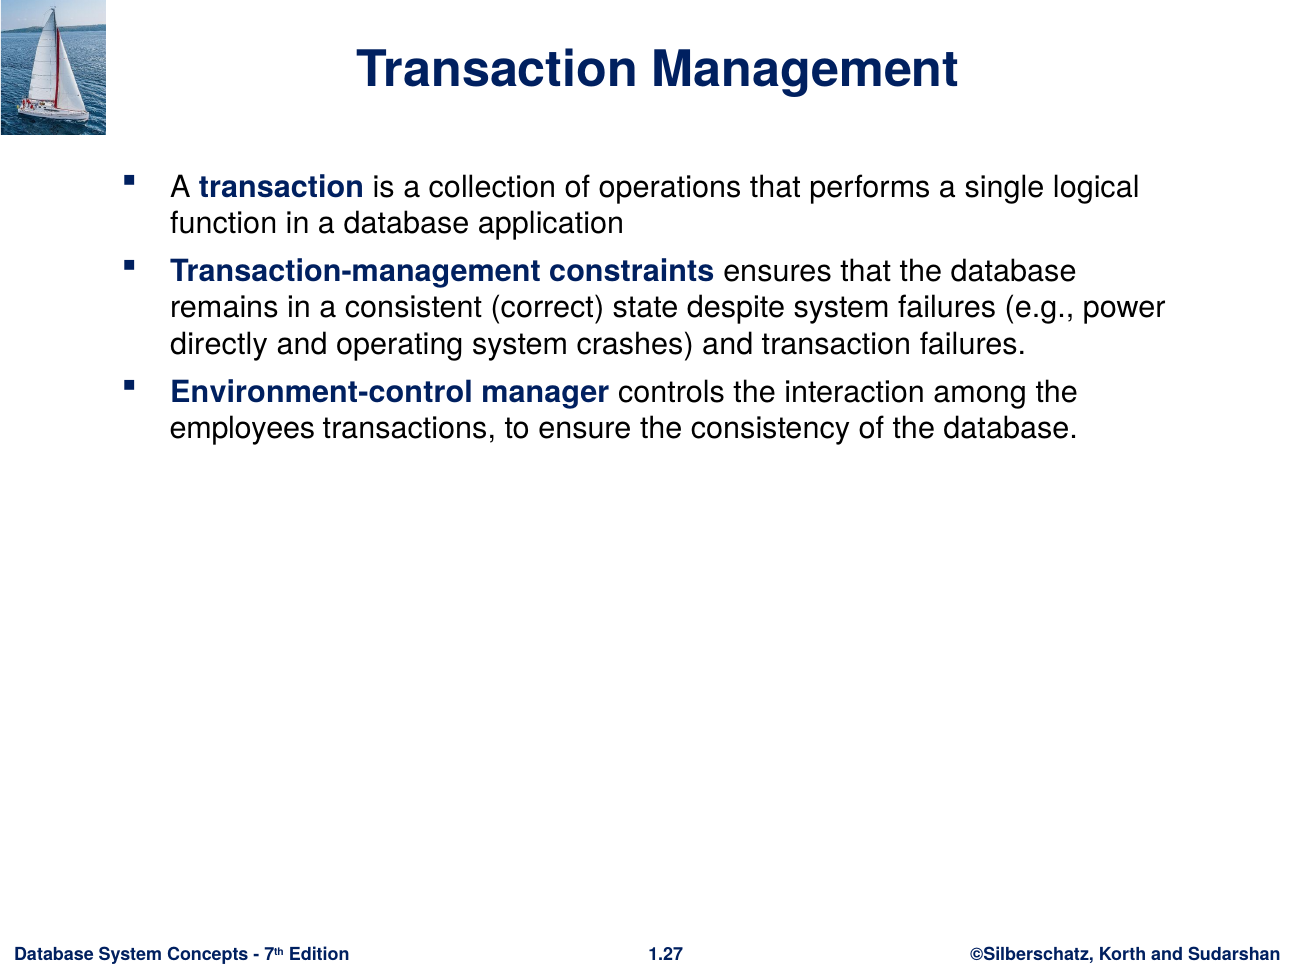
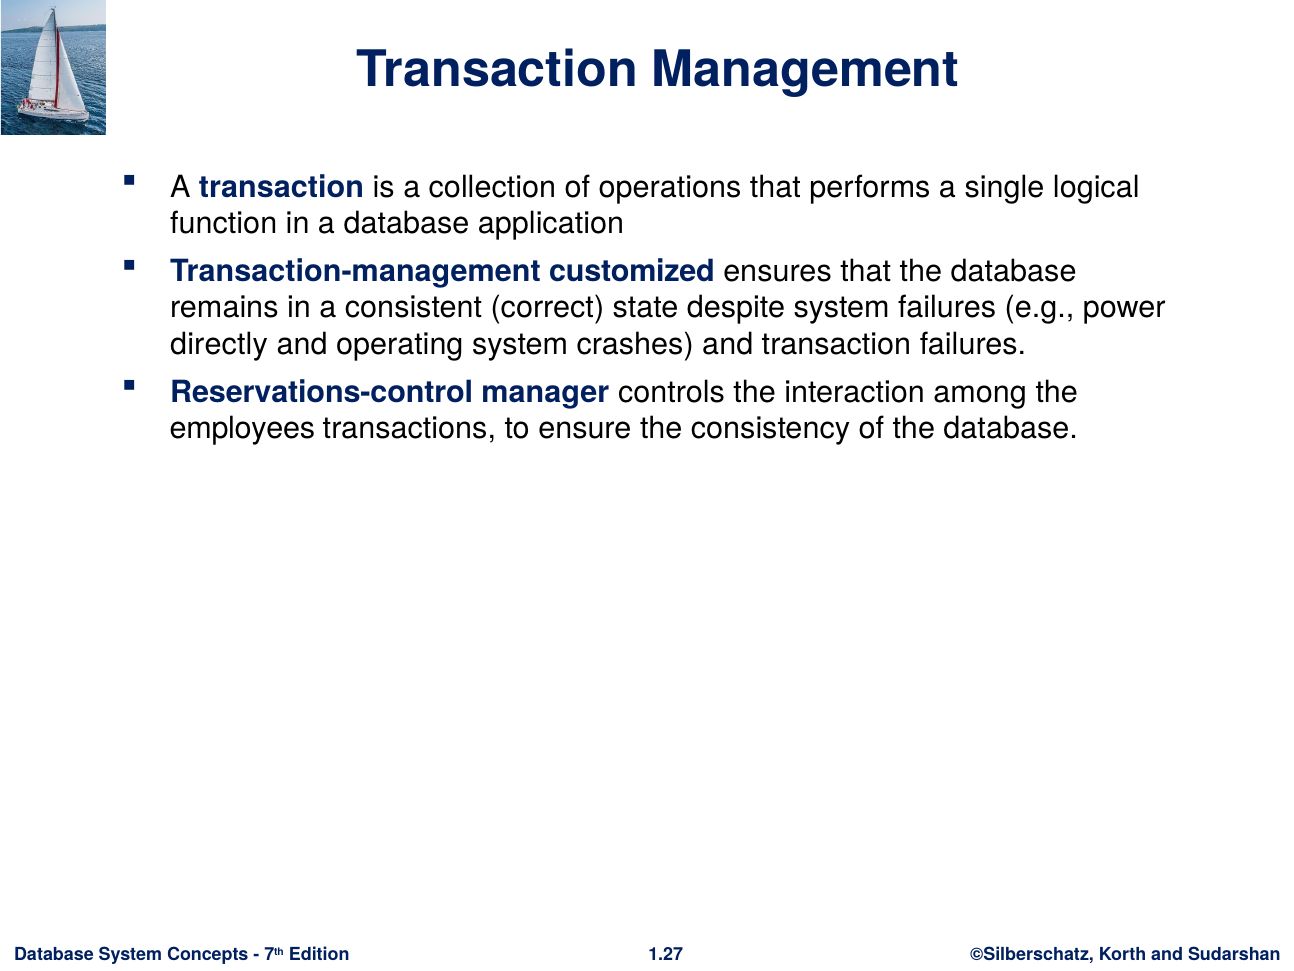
constraints: constraints -> customized
Environment-control: Environment-control -> Reservations-control
